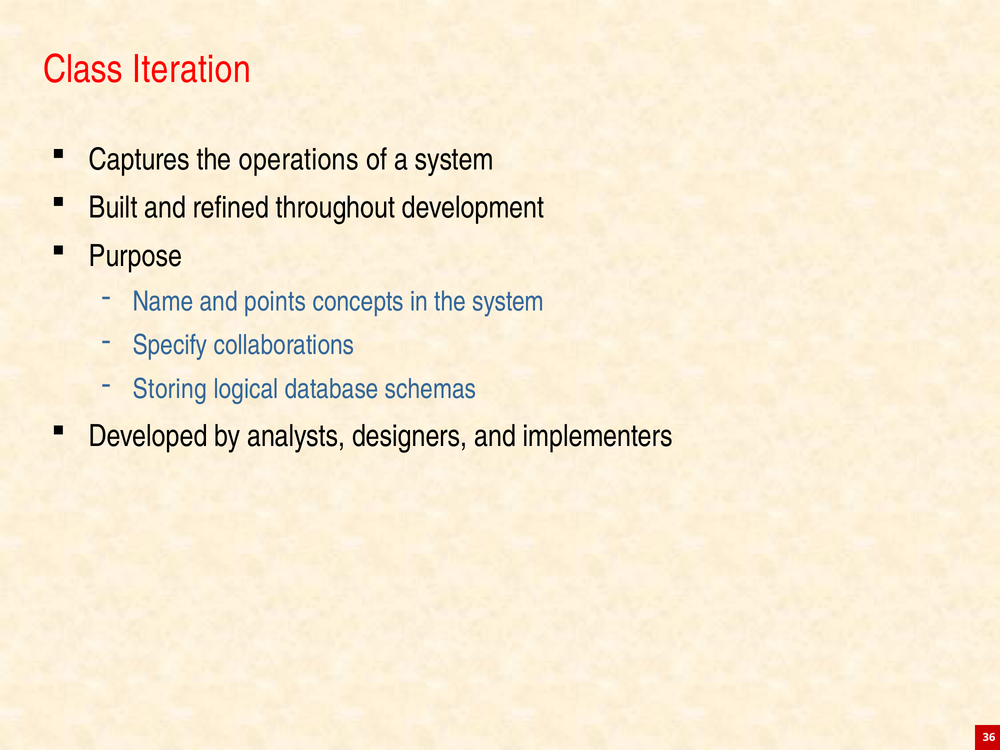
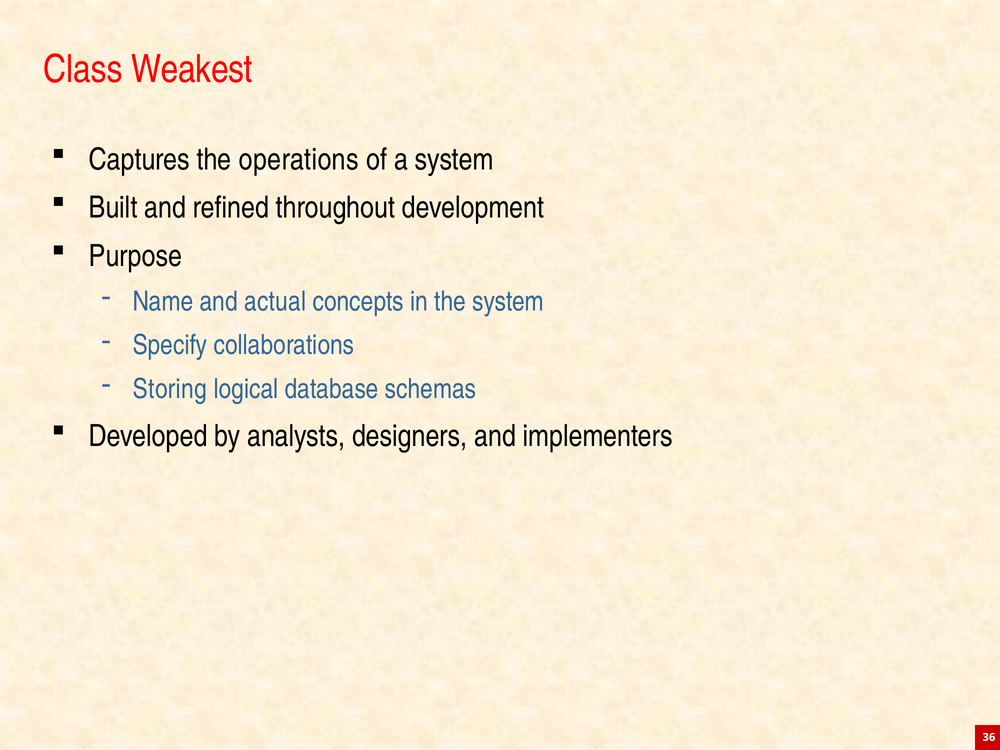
Iteration: Iteration -> Weakest
points: points -> actual
